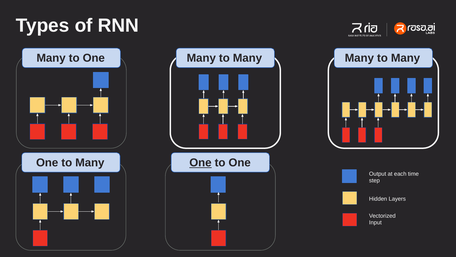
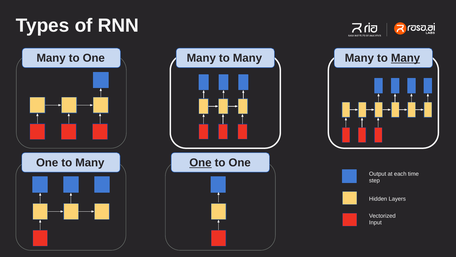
Many at (406, 58) underline: none -> present
